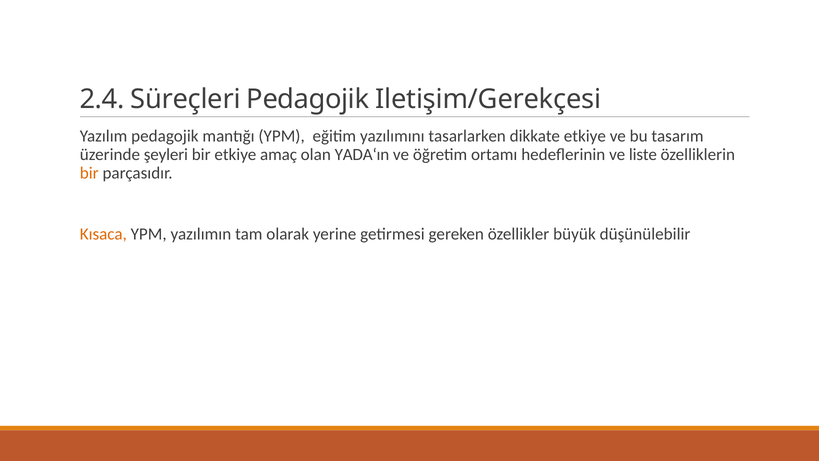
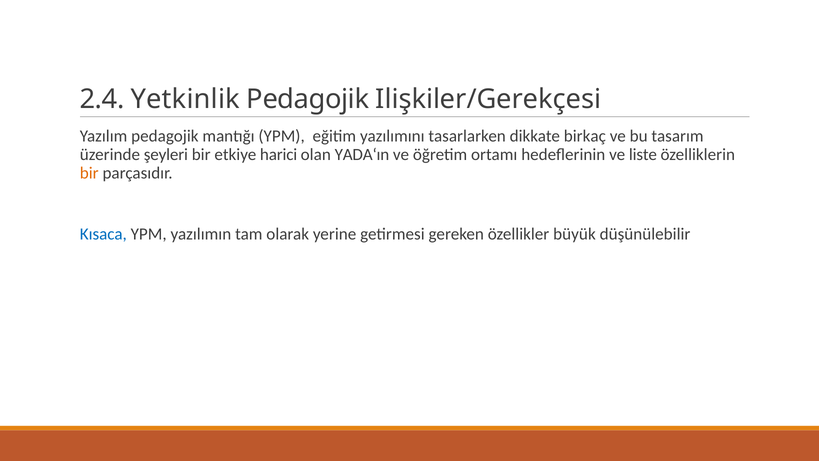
Süreçleri: Süreçleri -> Yetkinlik
Iletişim/Gerekçesi: Iletişim/Gerekçesi -> Ilişkiler/Gerekçesi
dikkate etkiye: etkiye -> birkaç
amaç: amaç -> harici
Kısaca colour: orange -> blue
